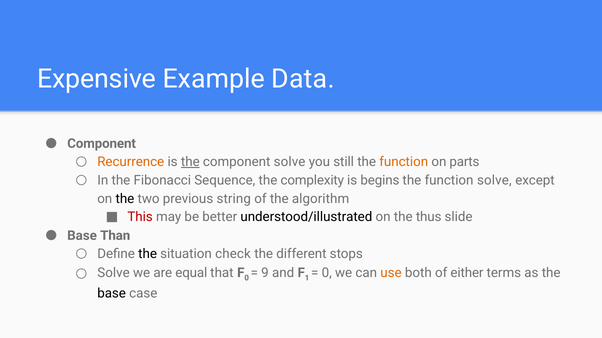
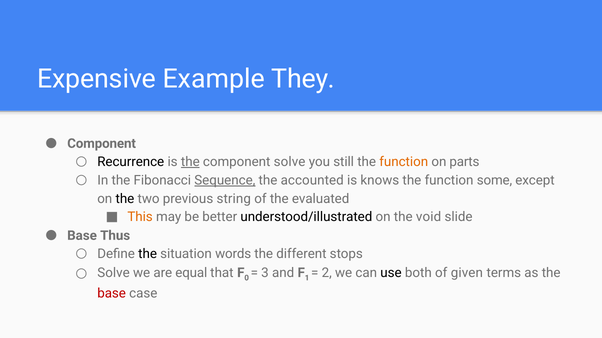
Data: Data -> They
Recurrence colour: orange -> black
Sequence underline: none -> present
complexity: complexity -> accounted
begins: begins -> knows
function solve: solve -> some
algorithm: algorithm -> evaluated
This colour: red -> orange
thus: thus -> void
Than: Than -> Thus
check: check -> words
9: 9 -> 3
0 at (327, 273): 0 -> 2
use colour: orange -> black
either: either -> given
base at (112, 294) colour: black -> red
